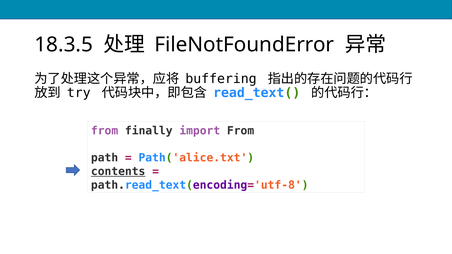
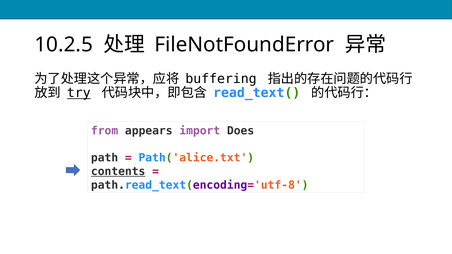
18.3.5: 18.3.5 -> 10.2.5
try underline: none -> present
finally: finally -> appears
import From: From -> Does
